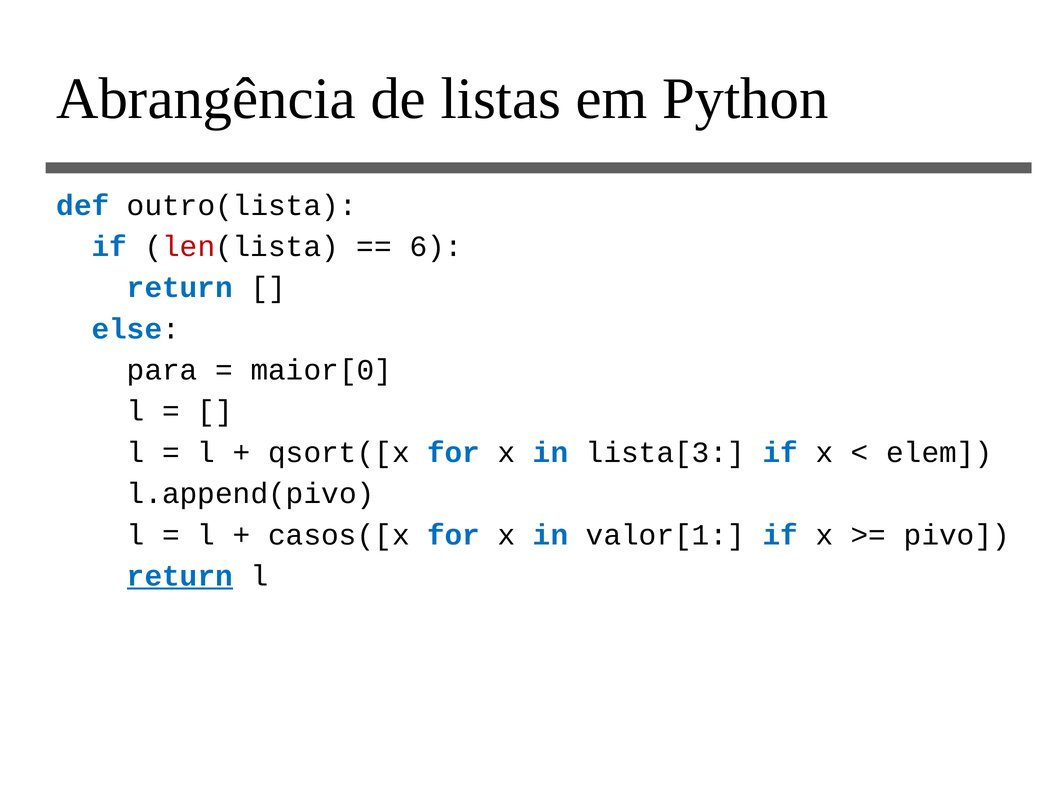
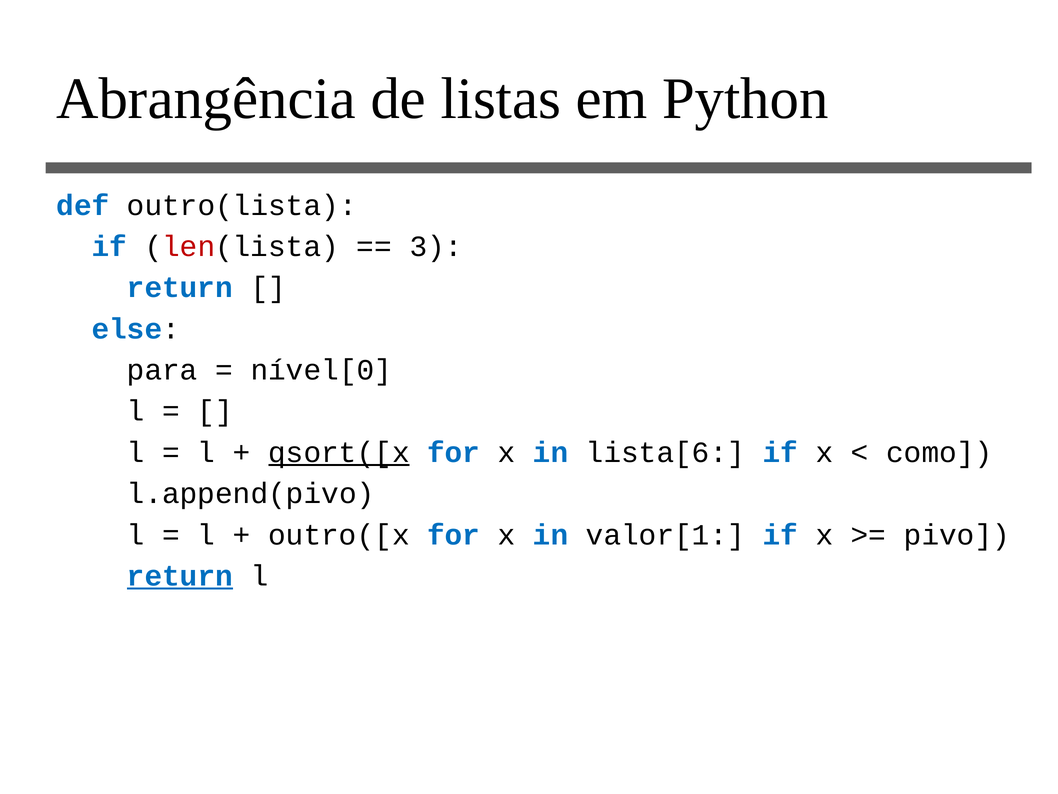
6: 6 -> 3
maior[0: maior[0 -> nível[0
qsort([x underline: none -> present
lista[3: lista[3 -> lista[6
elem: elem -> como
casos([x: casos([x -> outro([x
